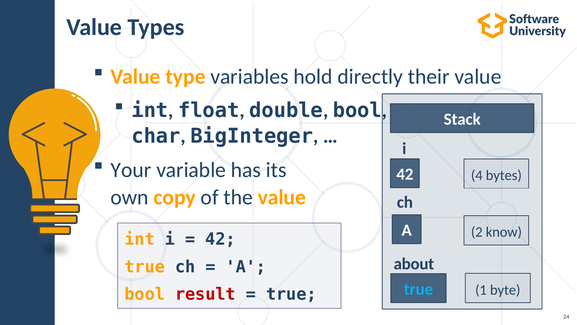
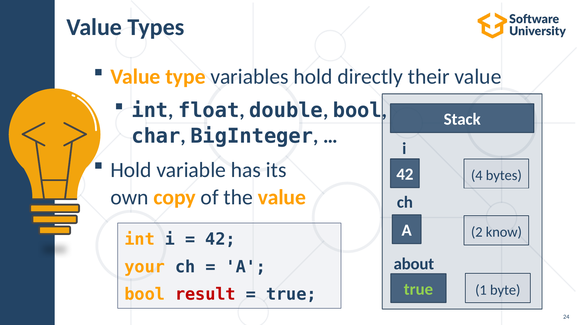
Your at (131, 170): Your -> Hold
true at (145, 266): true -> your
true at (418, 289) colour: light blue -> light green
